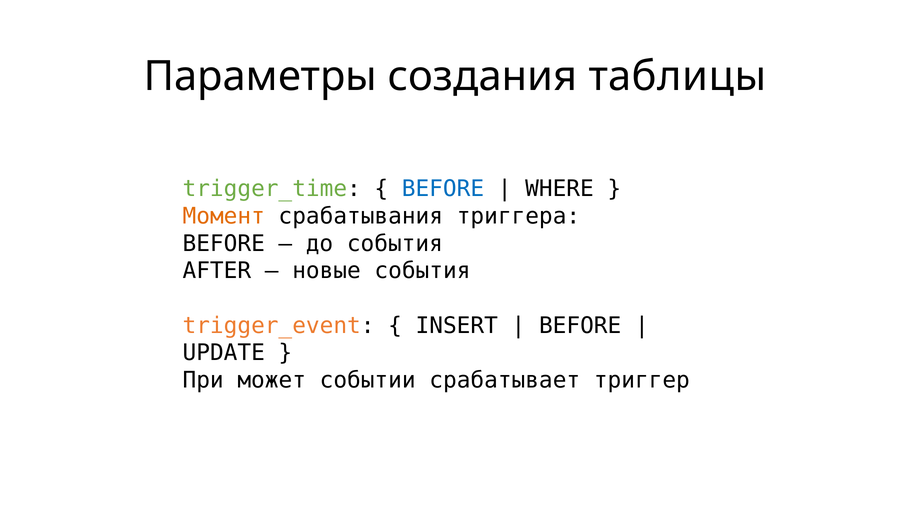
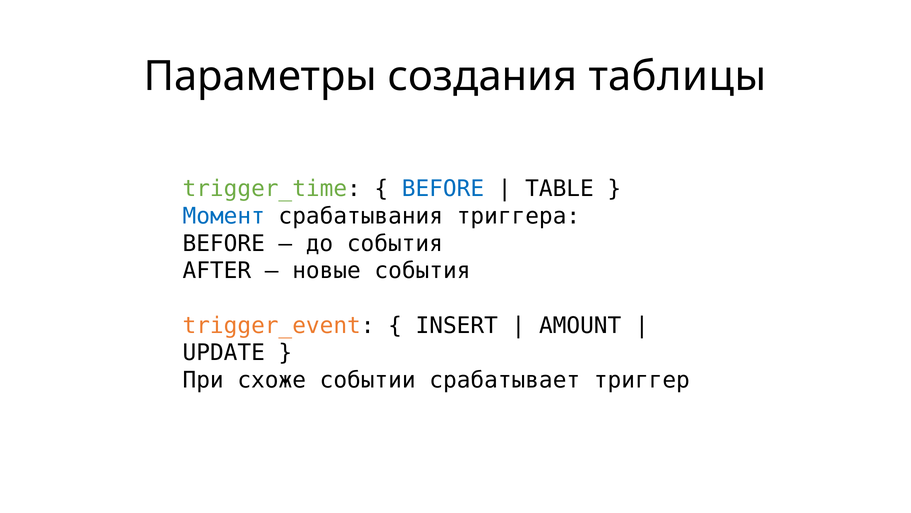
WHERE: WHERE -> TABLE
Момент colour: orange -> blue
BEFORE at (580, 325): BEFORE -> AMOUNT
может: может -> схоже
